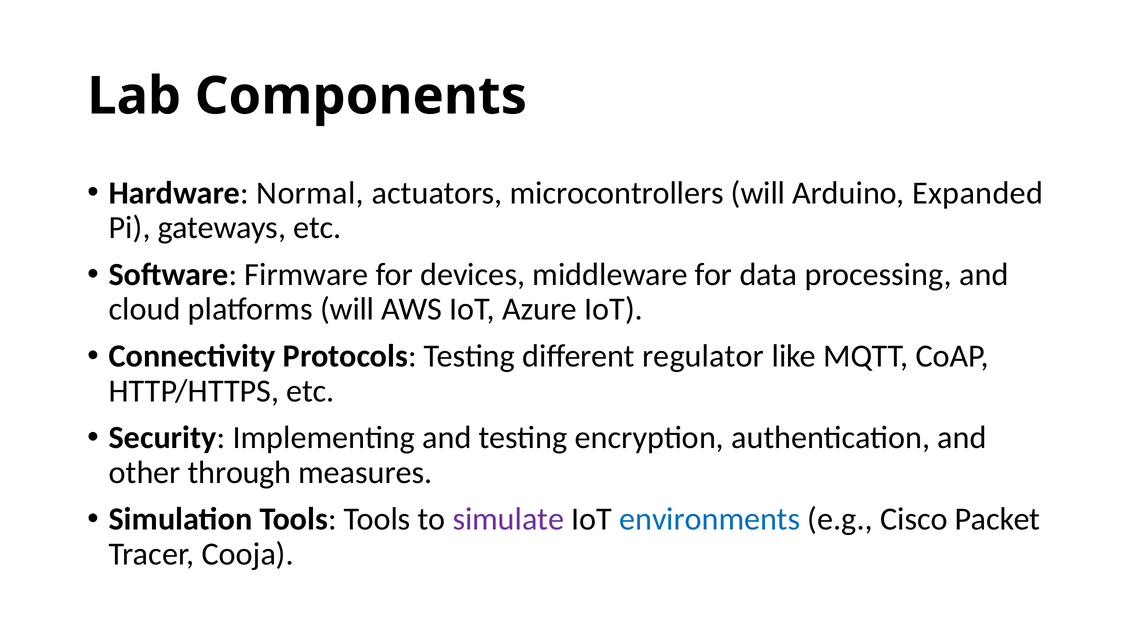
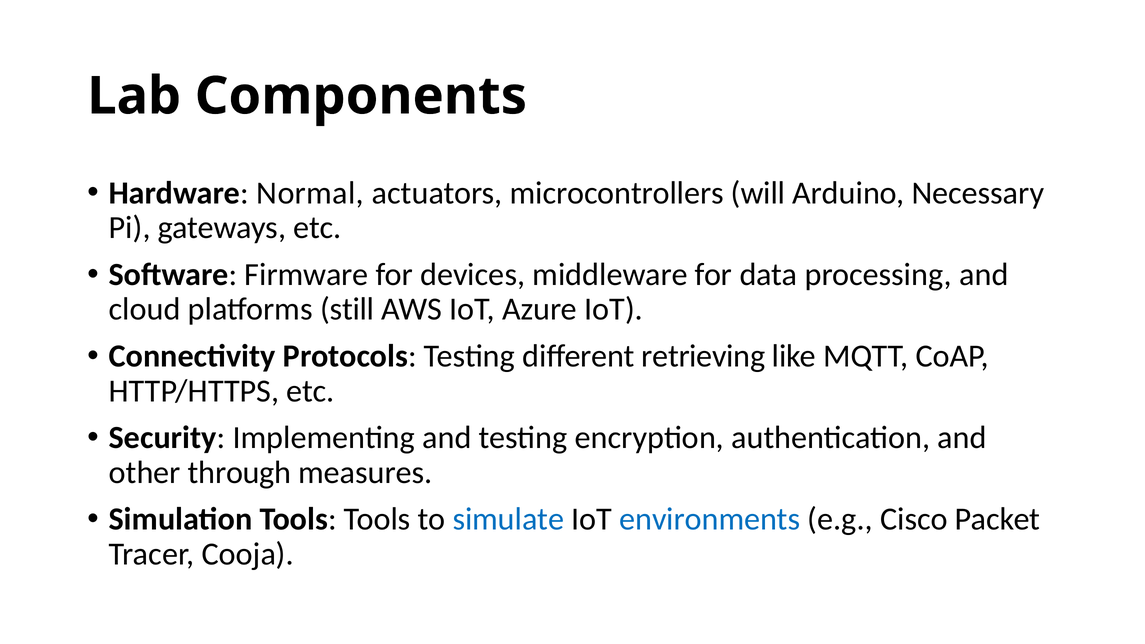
Expanded: Expanded -> Necessary
platforms will: will -> still
regulator: regulator -> retrieving
simulate colour: purple -> blue
